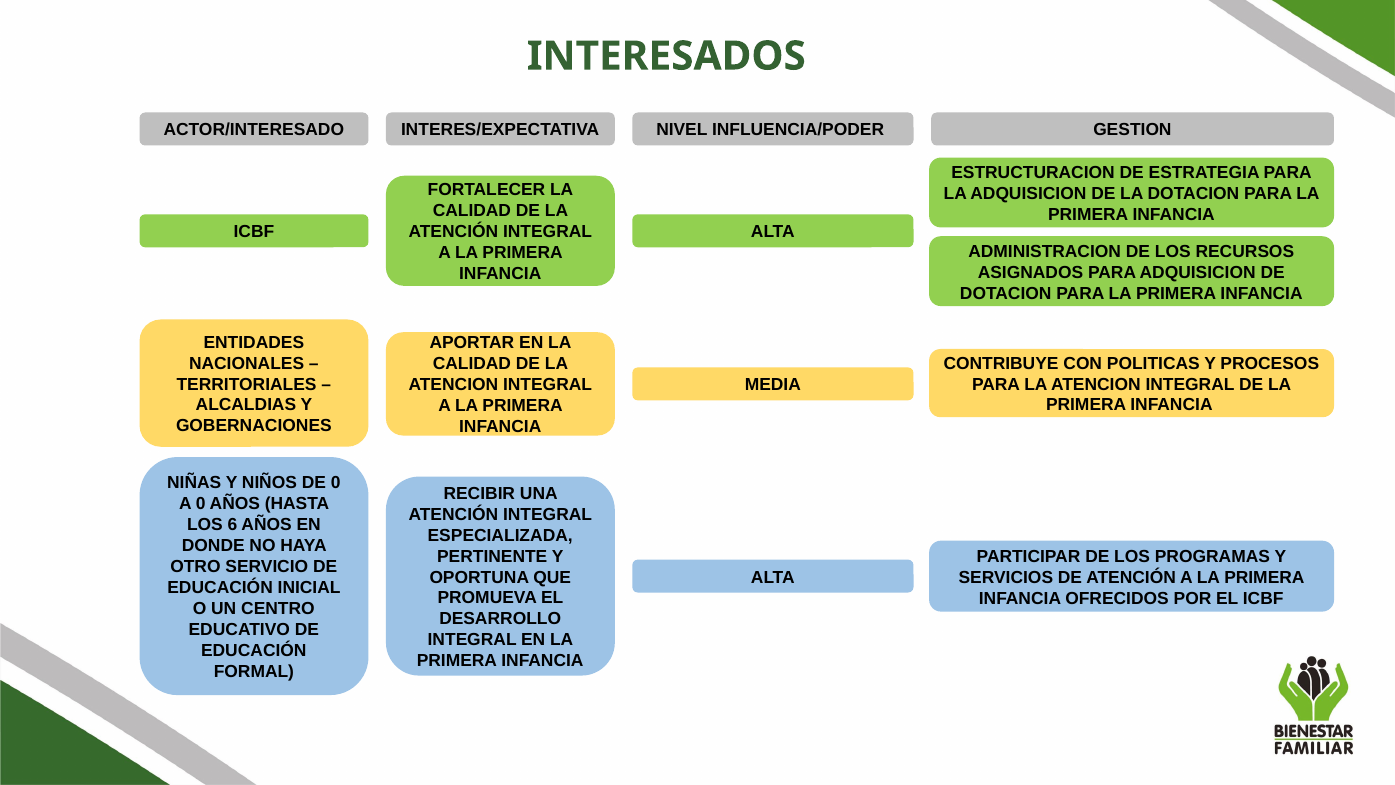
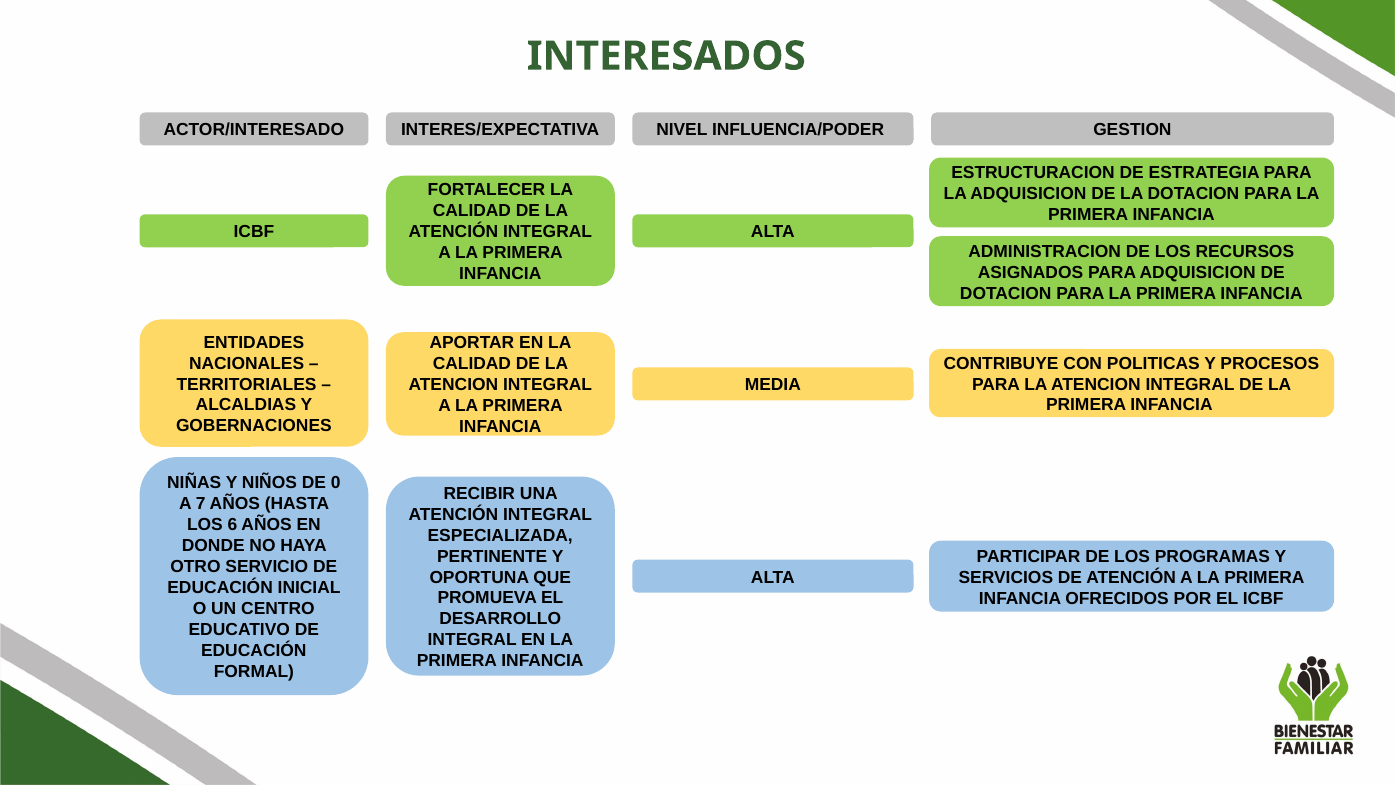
A 0: 0 -> 7
